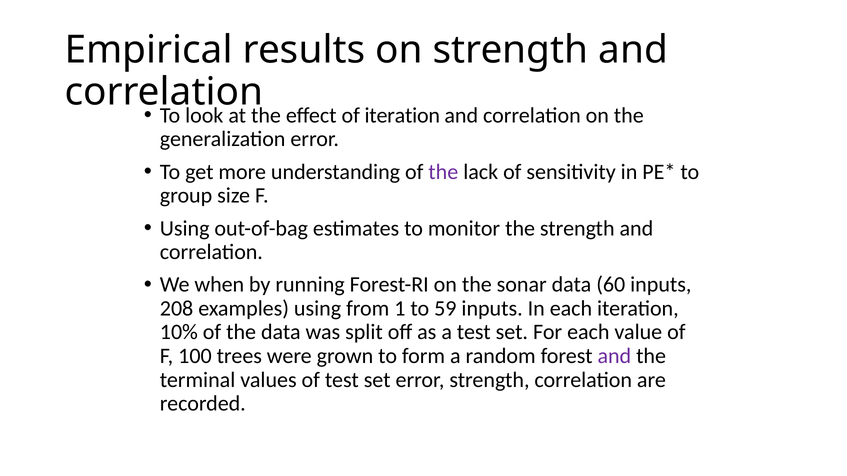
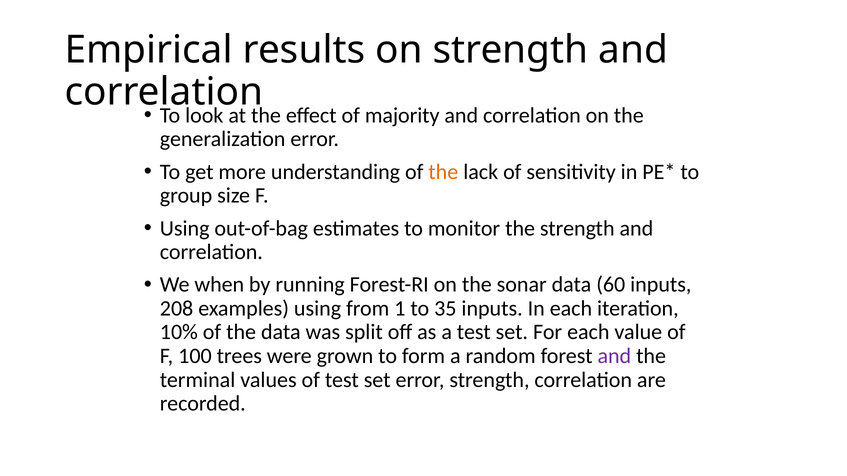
of iteration: iteration -> majority
the at (443, 172) colour: purple -> orange
59: 59 -> 35
